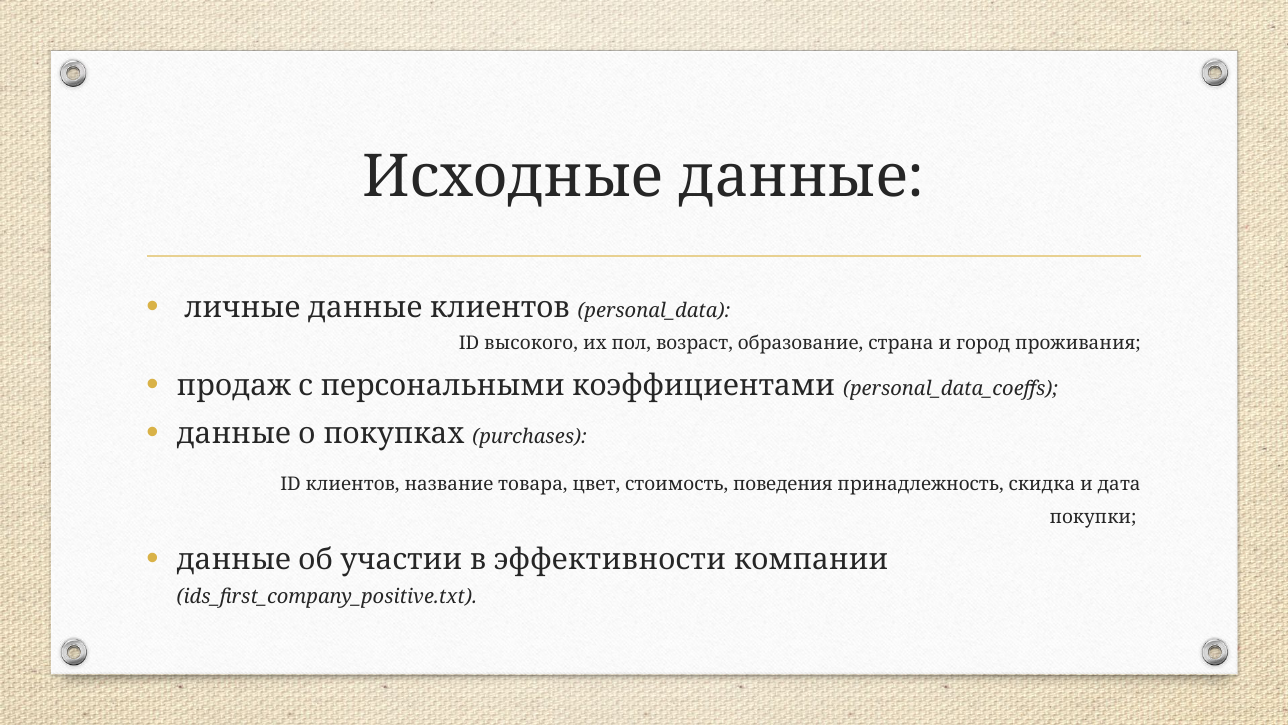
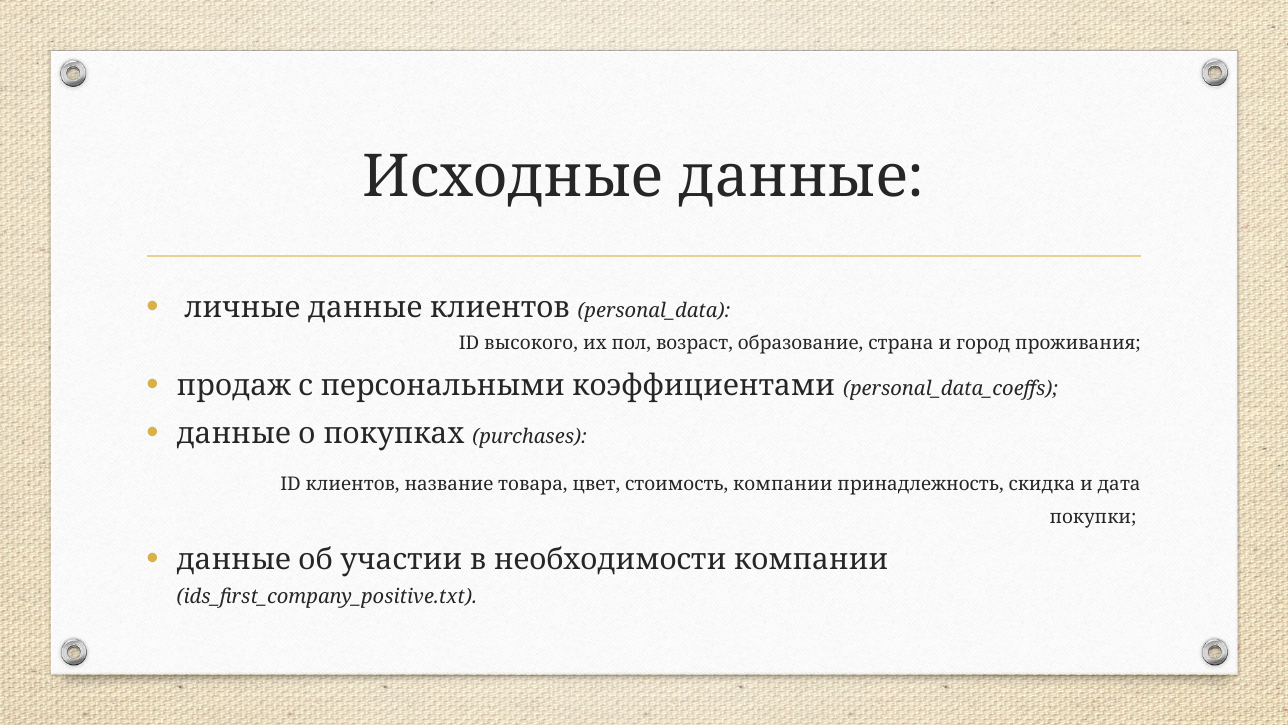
стоимость поведения: поведения -> компании
эффективности: эффективности -> необходимости
